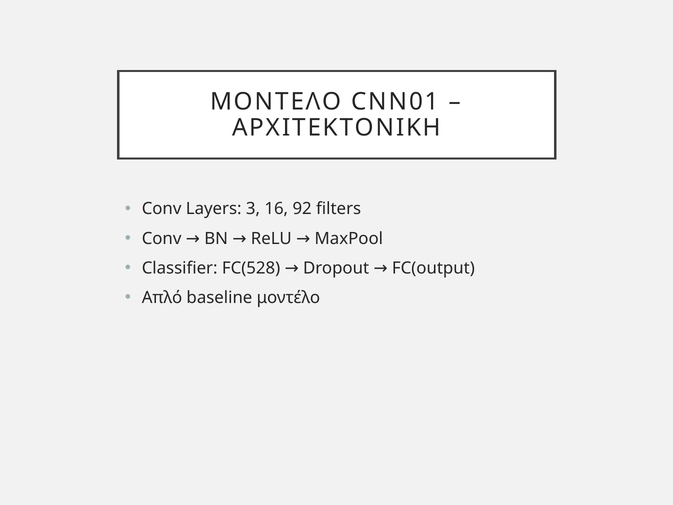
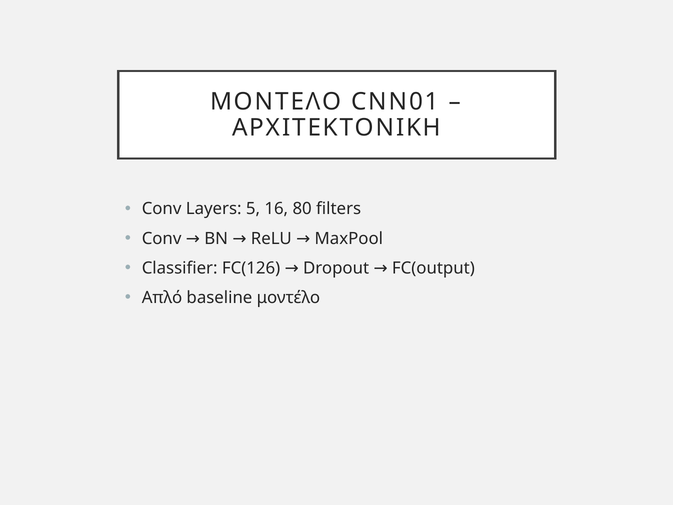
3: 3 -> 5
92: 92 -> 80
FC(528: FC(528 -> FC(126
